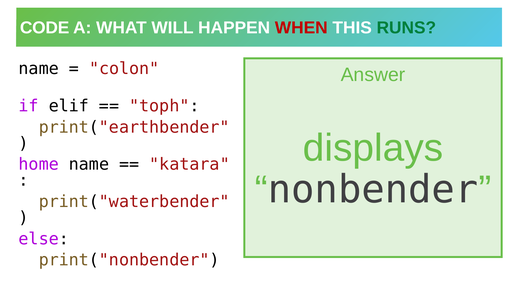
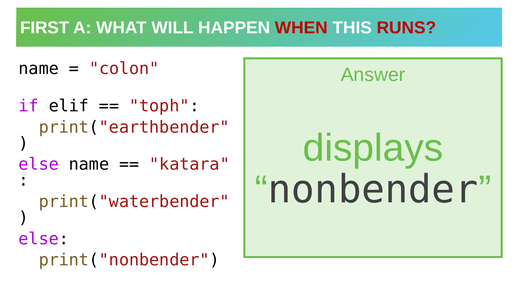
CODE: CODE -> FIRST
RUNS colour: green -> red
home at (39, 165): home -> else
